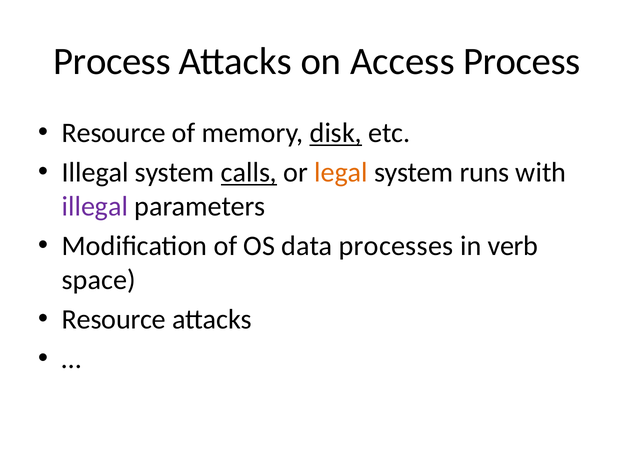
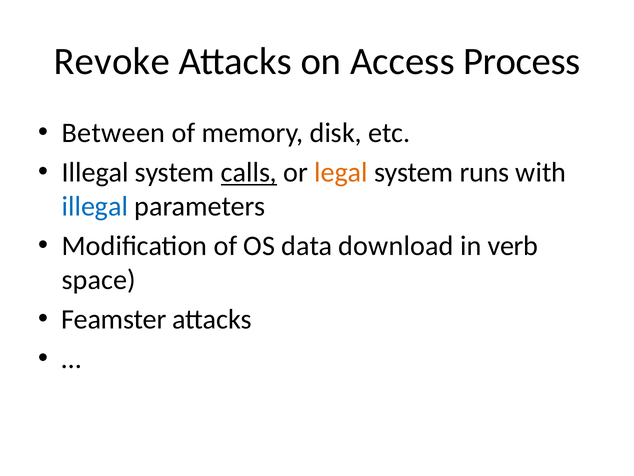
Process at (112, 61): Process -> Revoke
Resource at (114, 133): Resource -> Between
disk underline: present -> none
illegal at (95, 206) colour: purple -> blue
processes: processes -> download
Resource at (114, 319): Resource -> Feamster
